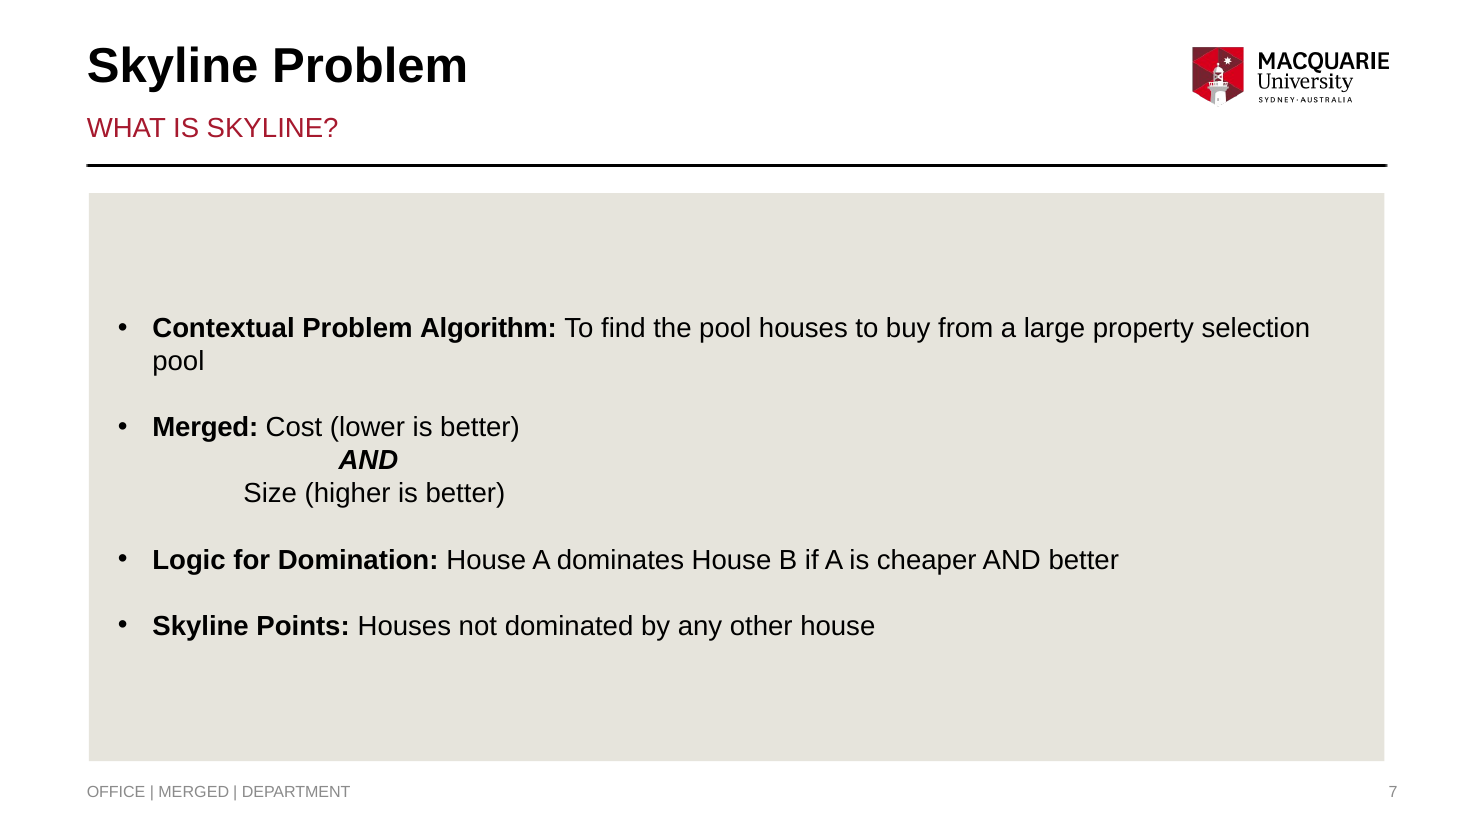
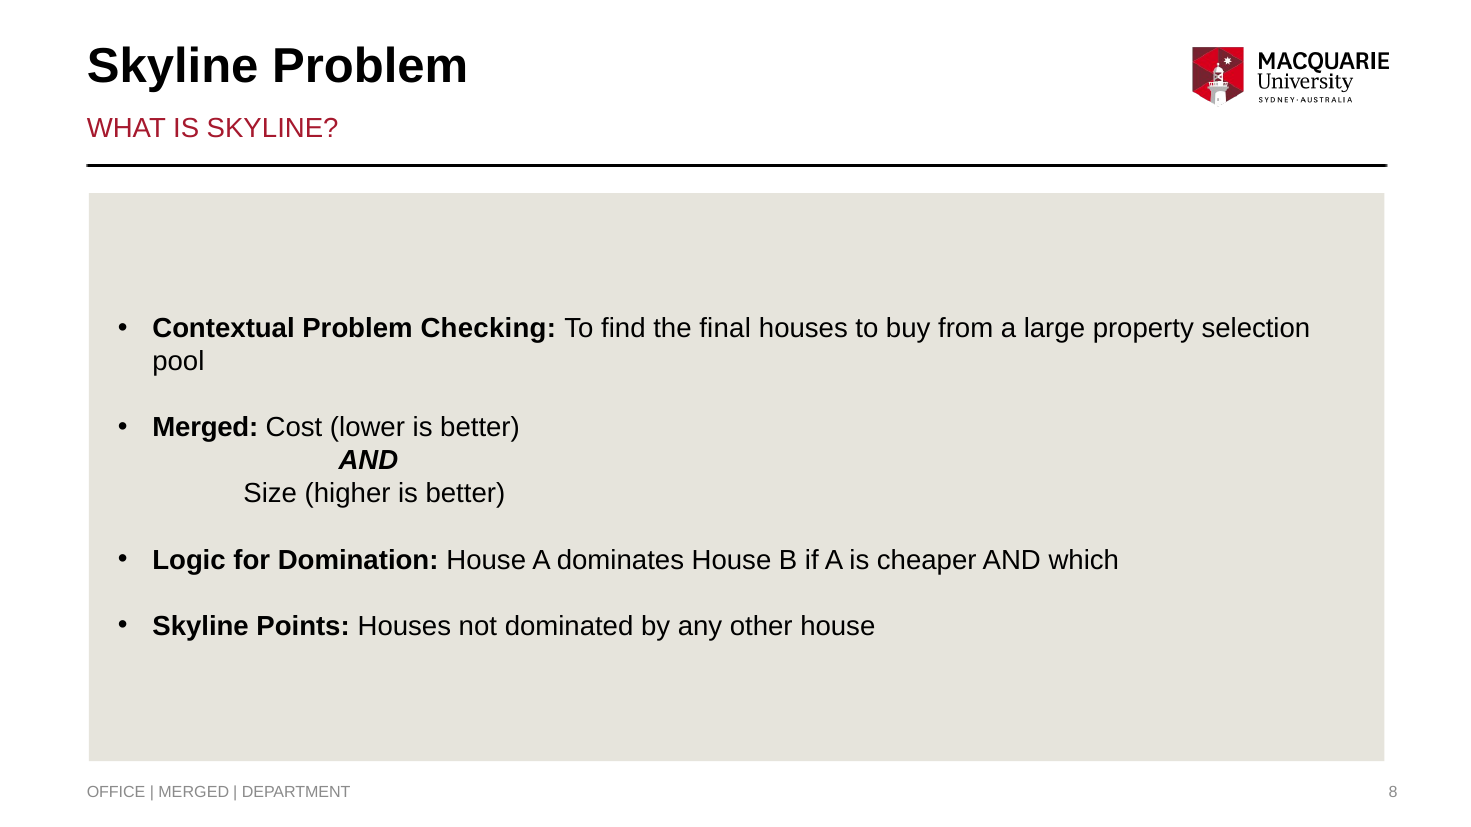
Algorithm: Algorithm -> Checking
the pool: pool -> final
AND better: better -> which
7: 7 -> 8
